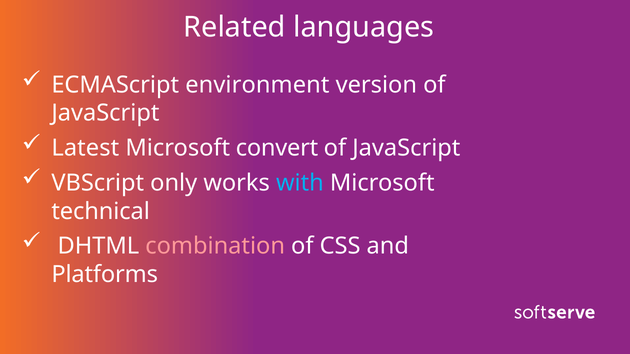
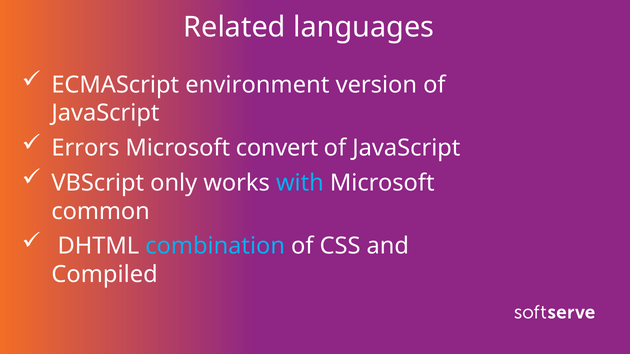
Latest: Latest -> Errors
technical: technical -> common
combination colour: pink -> light blue
Platforms: Platforms -> Compiled
